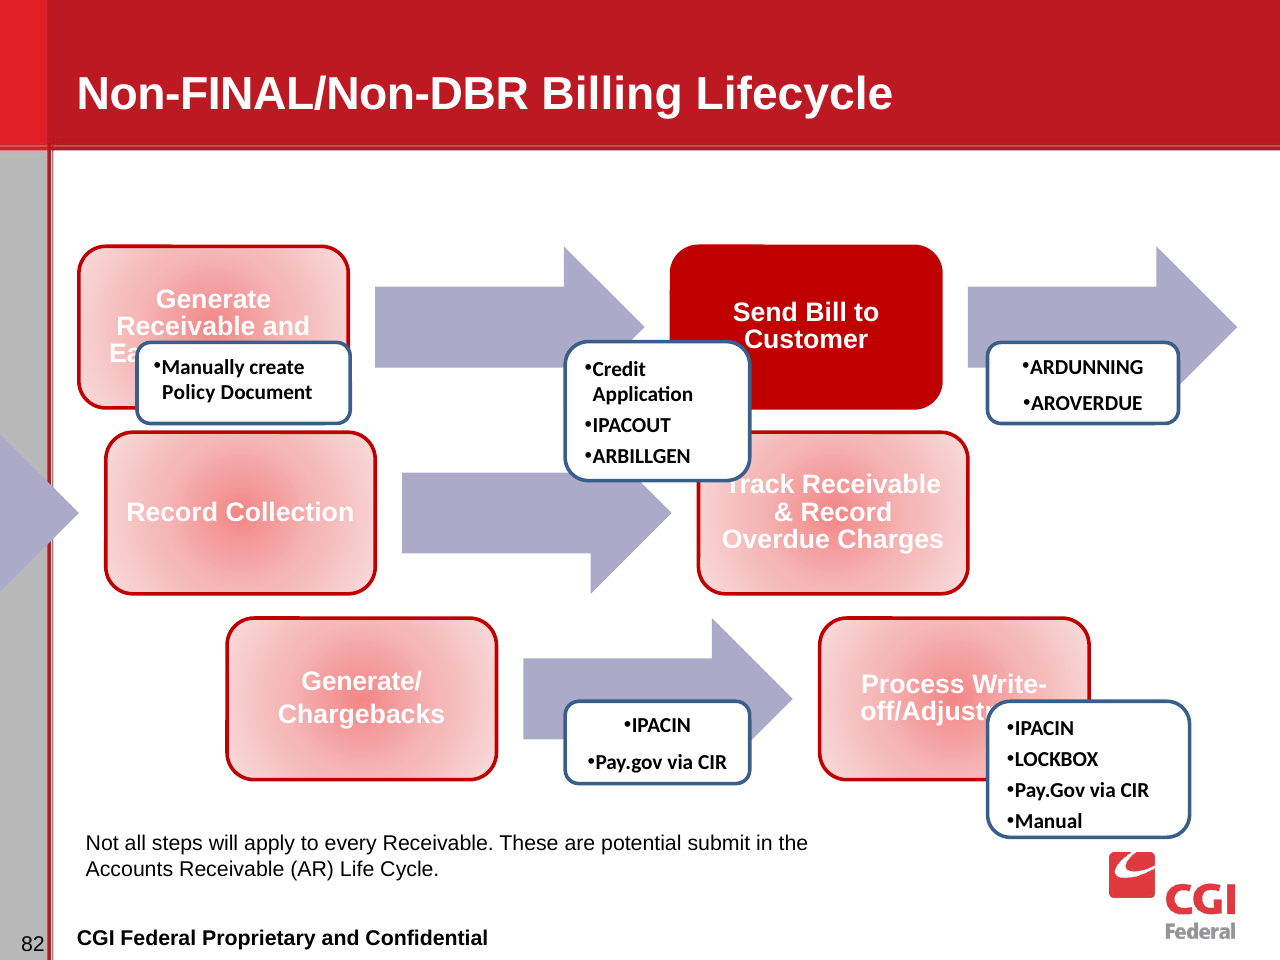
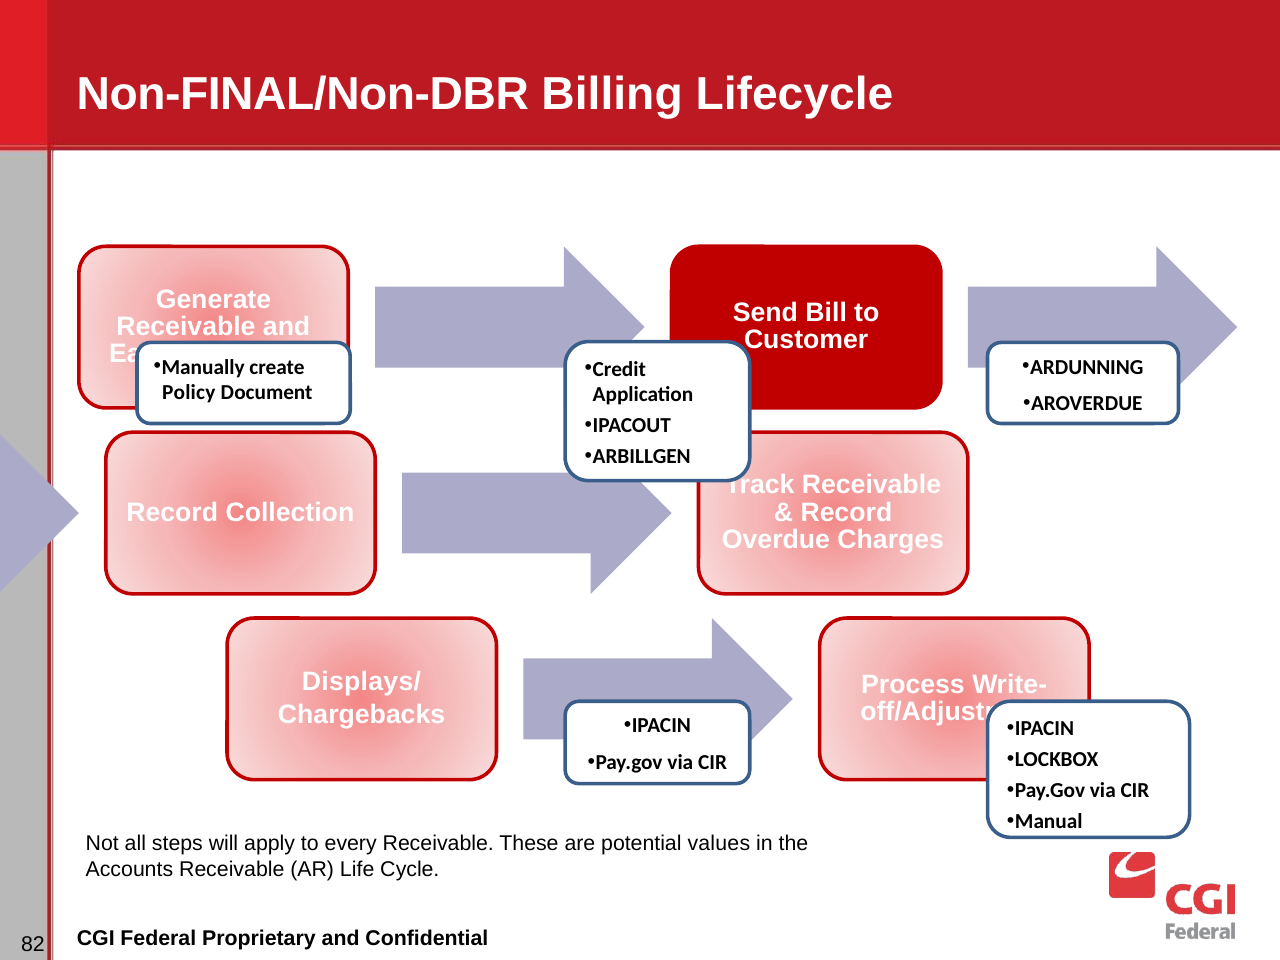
Generate/: Generate/ -> Displays/
submit: submit -> values
